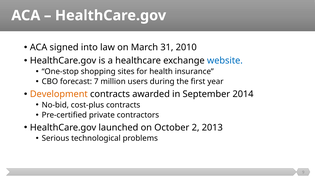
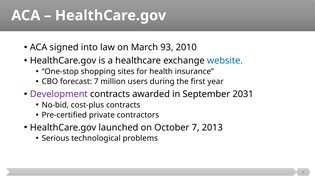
31: 31 -> 93
Development colour: orange -> purple
2014: 2014 -> 2031
October 2: 2 -> 7
